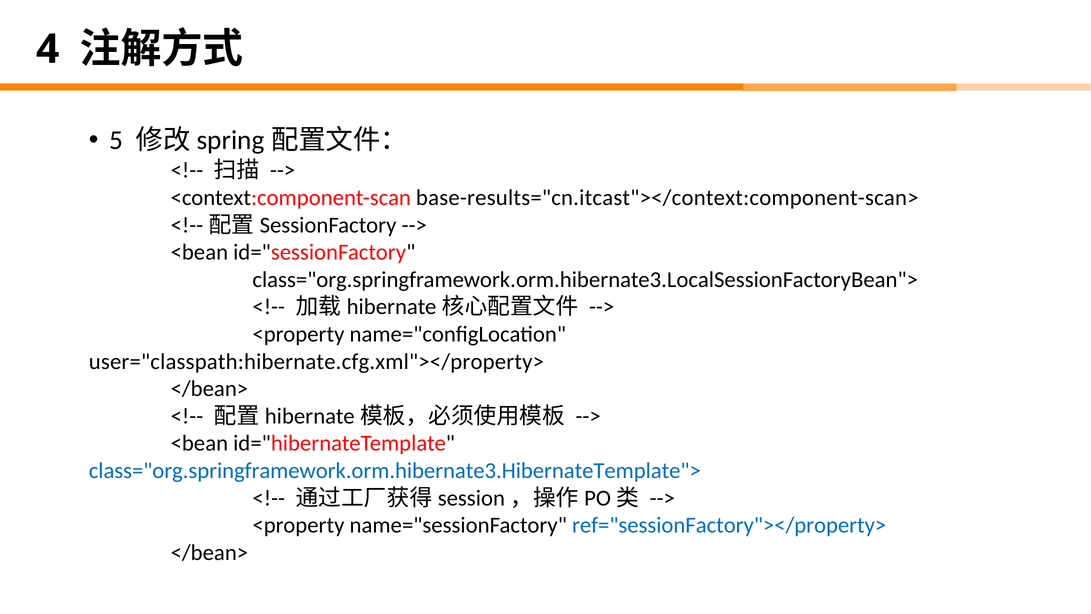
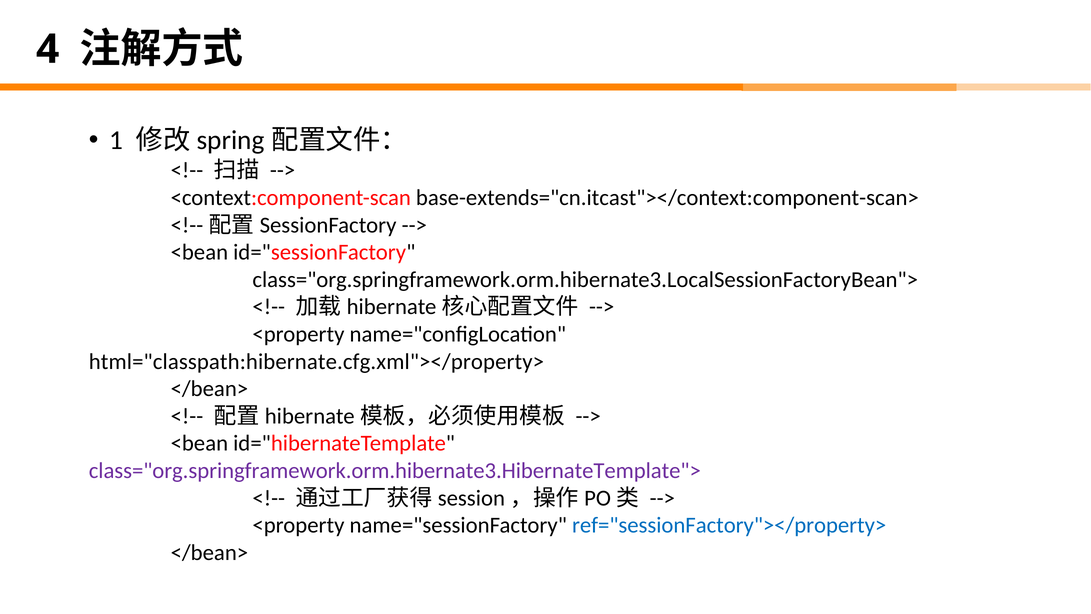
5: 5 -> 1
base-results="cn.itcast"></context:component-scan>: base-results="cn.itcast"></context:component-scan> -> base-extends="cn.itcast"></context:component-scan>
user="classpath:hibernate.cfg.xml"></property>: user="classpath:hibernate.cfg.xml"></property> -> html="classpath:hibernate.cfg.xml"></property>
class="org.springframework.orm.hibernate3.HibernateTemplate"> colour: blue -> purple
